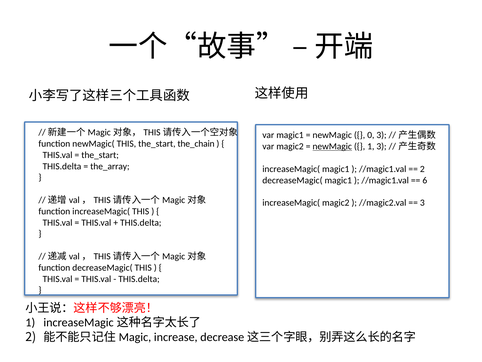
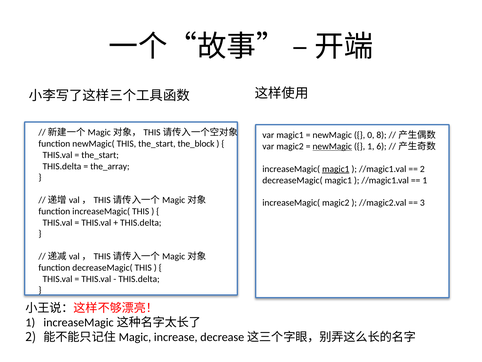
0 3: 3 -> 8
the_chain: the_chain -> the_block
1 3: 3 -> 6
magic1 at (336, 169) underline: none -> present
6 at (425, 180): 6 -> 1
